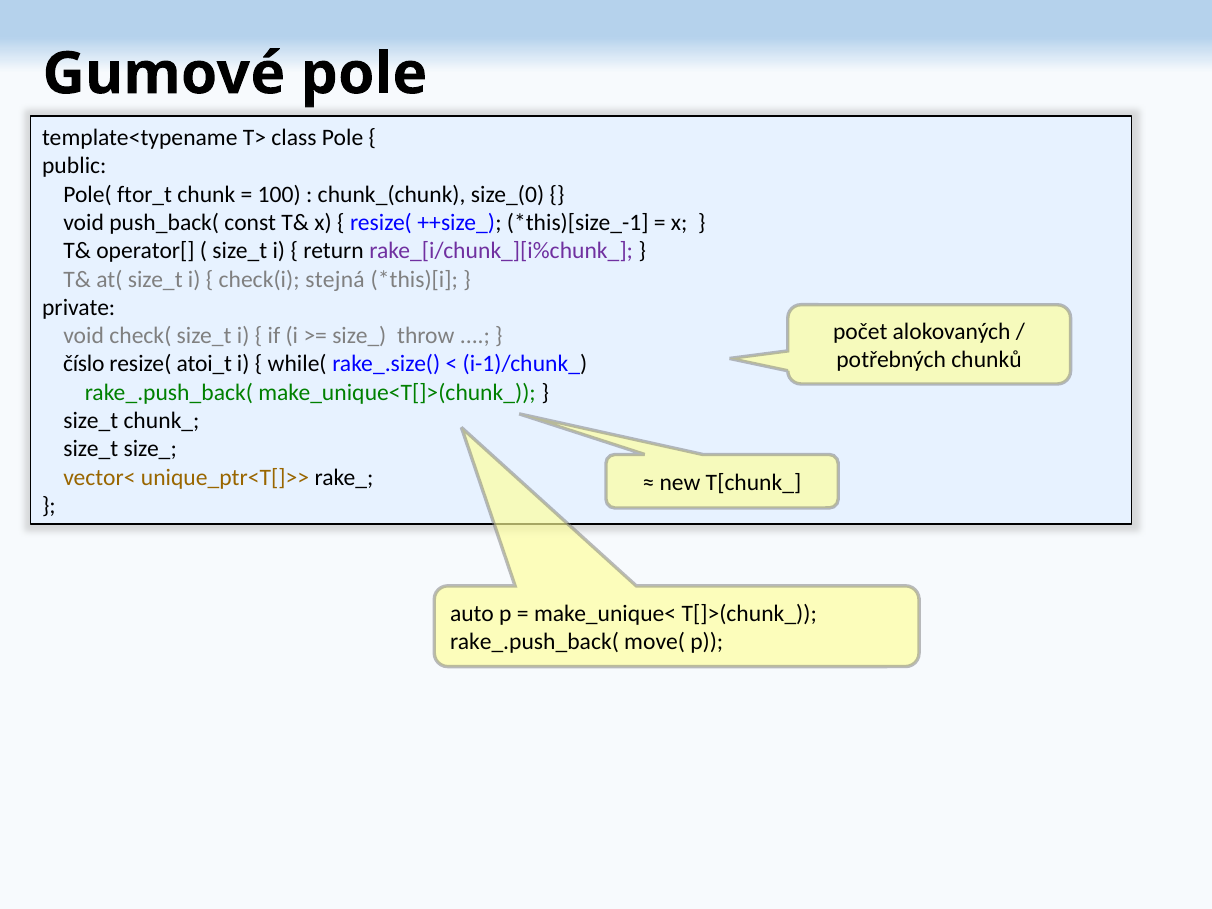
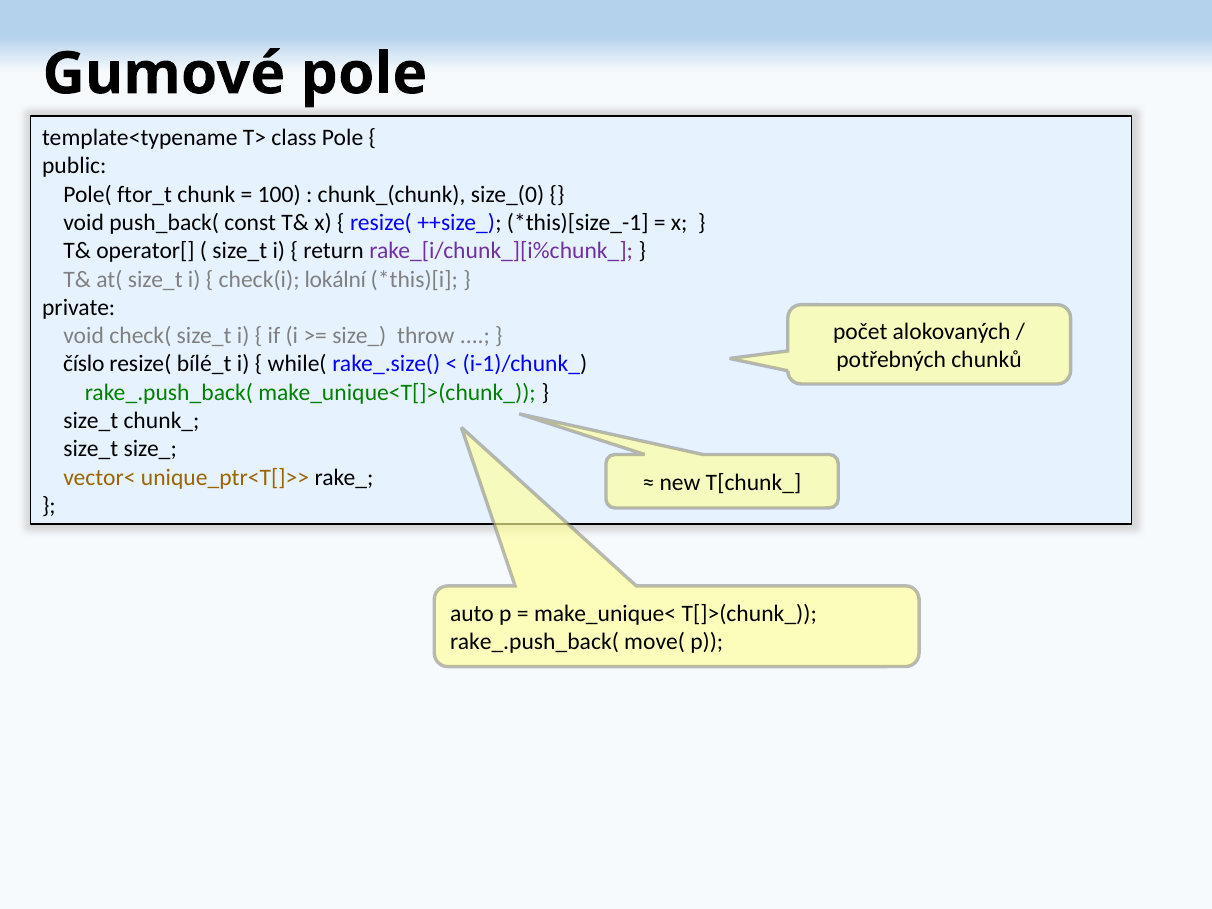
stejná: stejná -> lokální
atoi_t: atoi_t -> bílé_t
